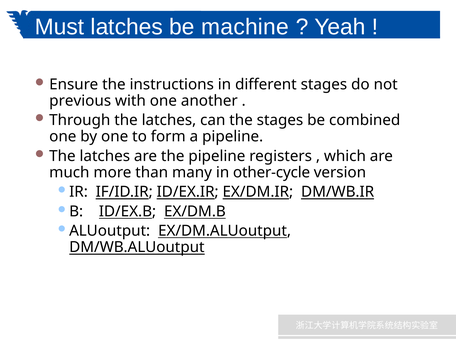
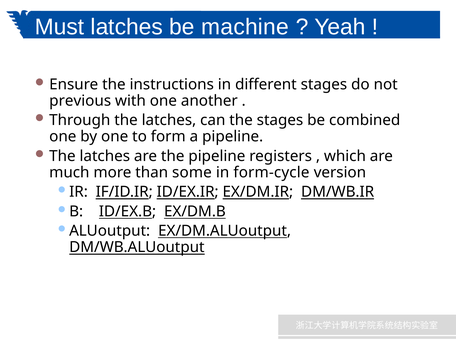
many: many -> some
other-cycle: other-cycle -> form-cycle
